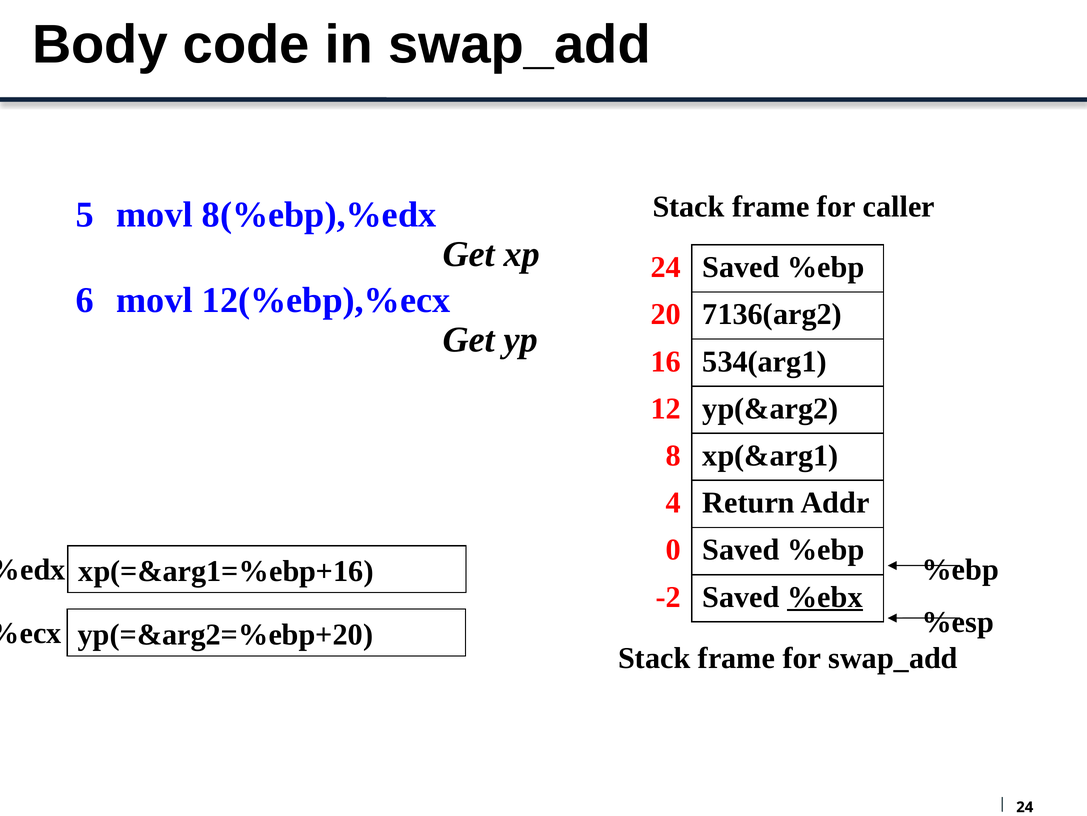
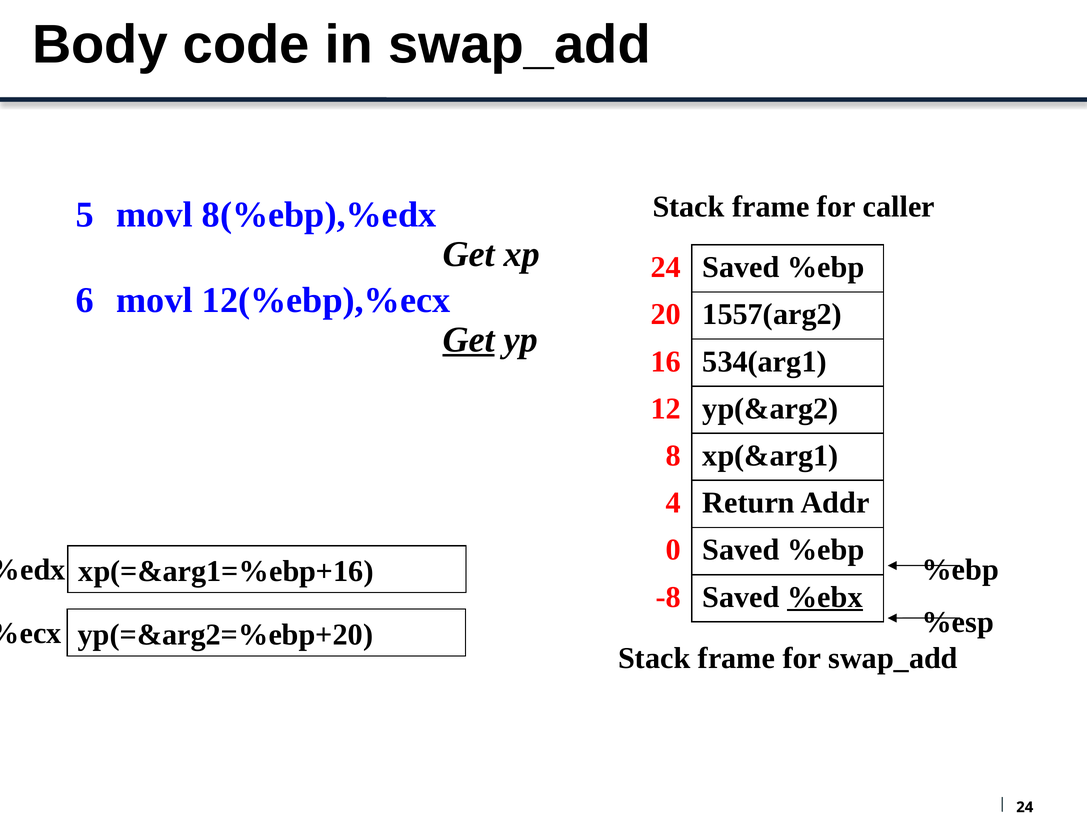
7136(arg2: 7136(arg2 -> 1557(arg2
Get at (469, 339) underline: none -> present
-2: -2 -> -8
